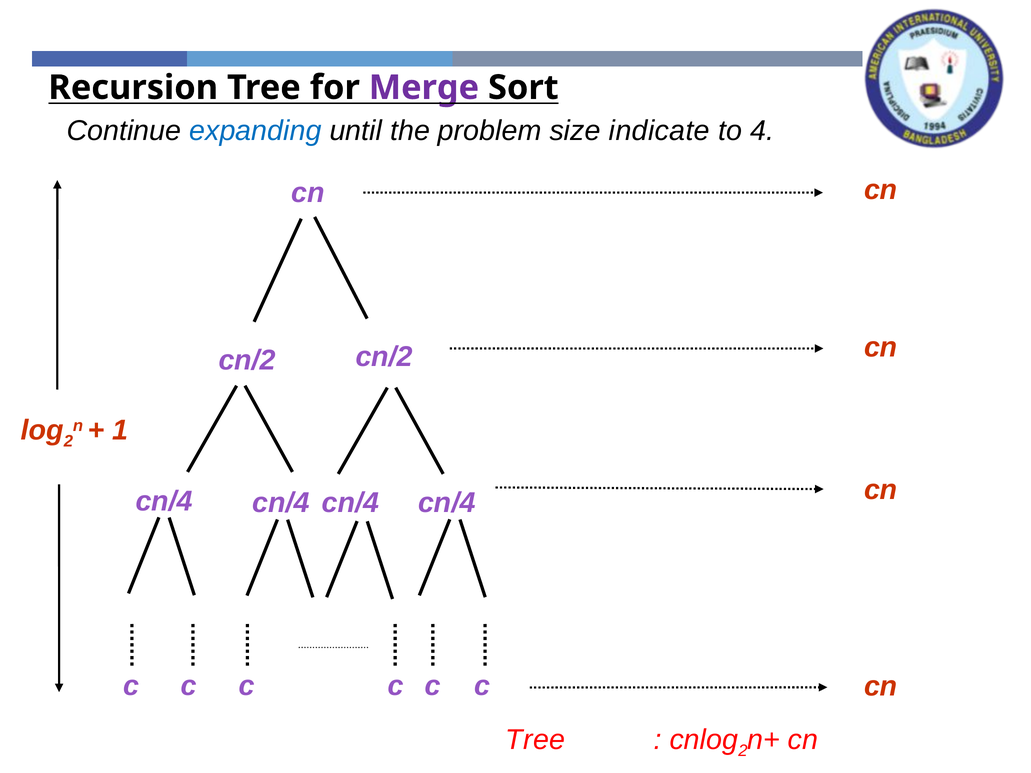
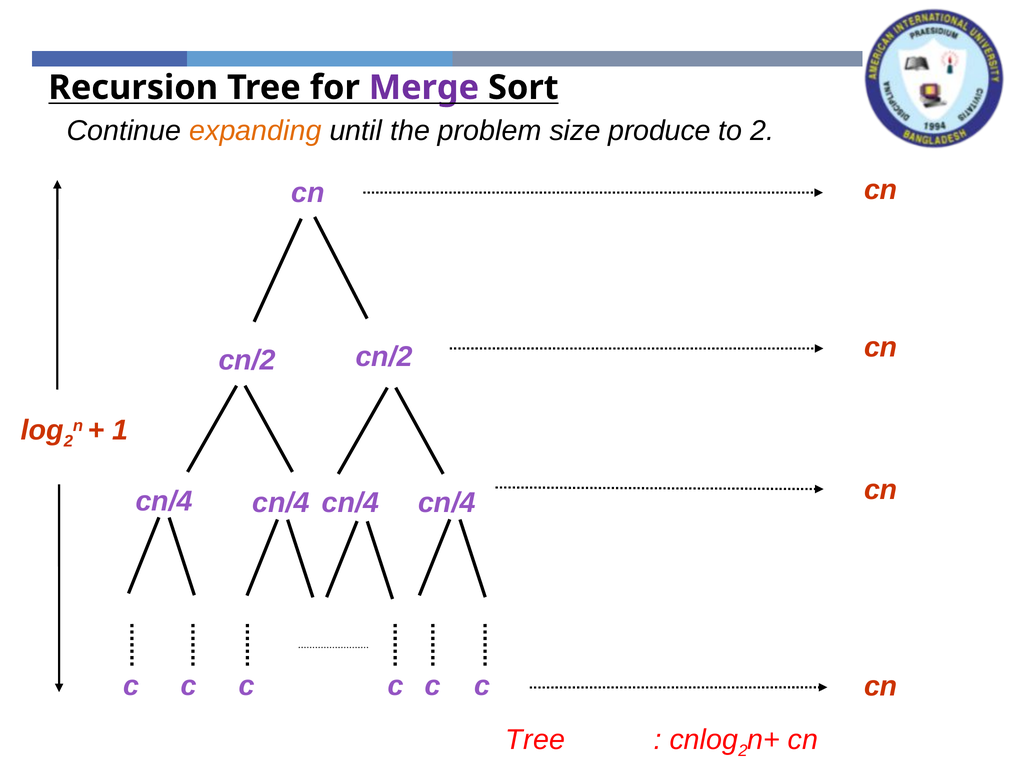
expanding colour: blue -> orange
indicate: indicate -> produce
to 4: 4 -> 2
